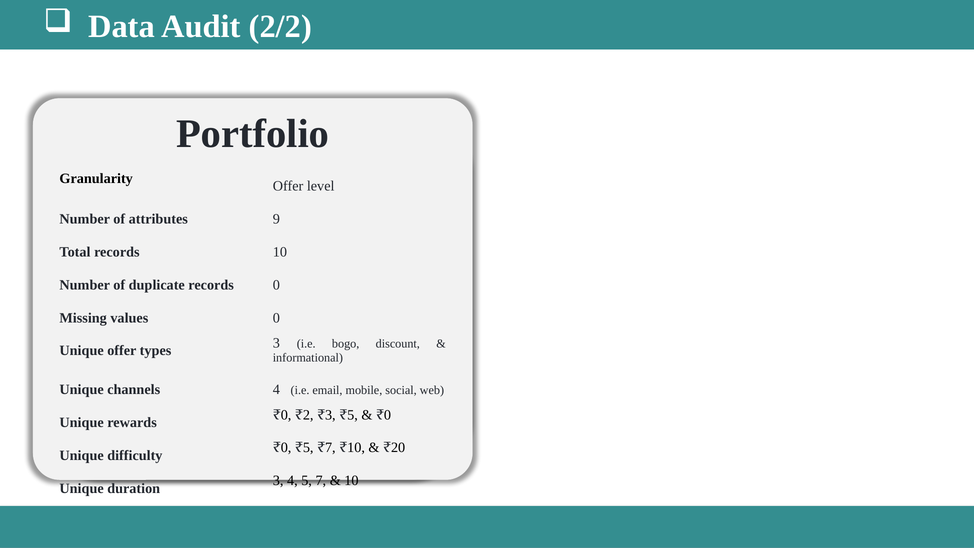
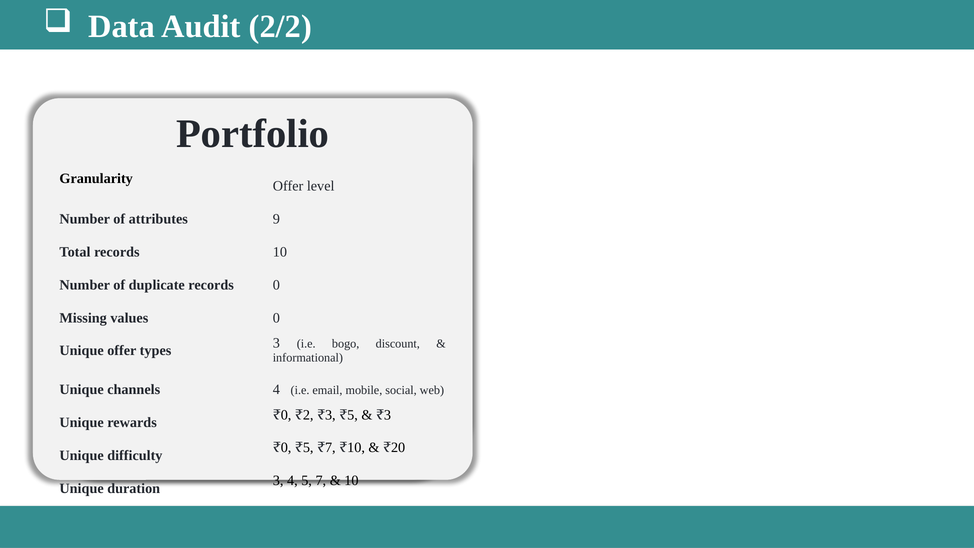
0 at (387, 415): 0 -> 3
